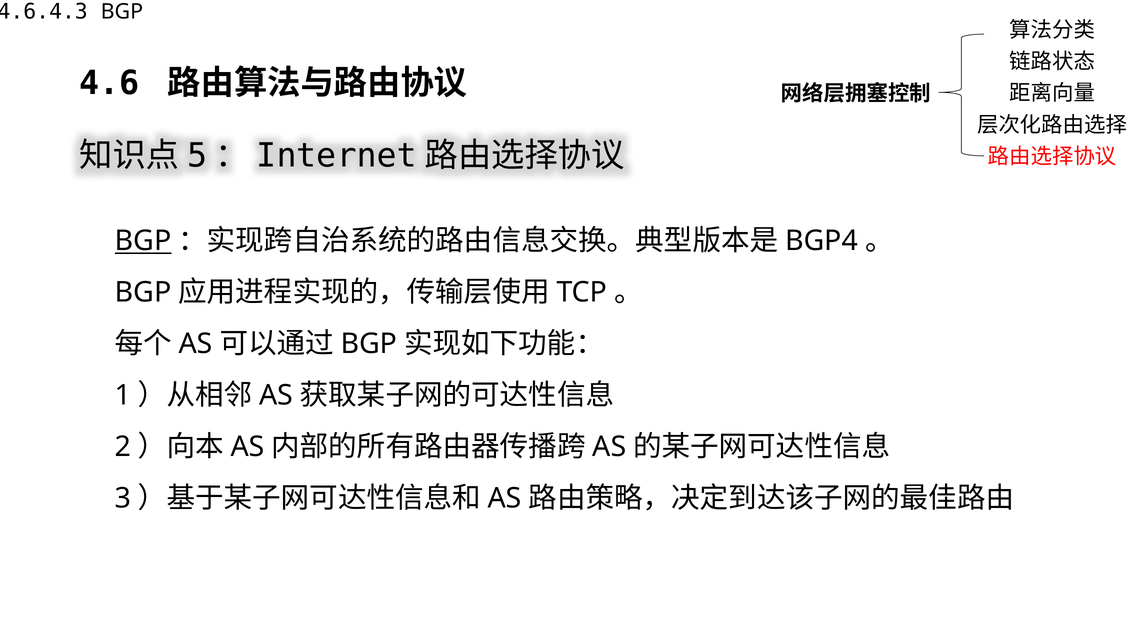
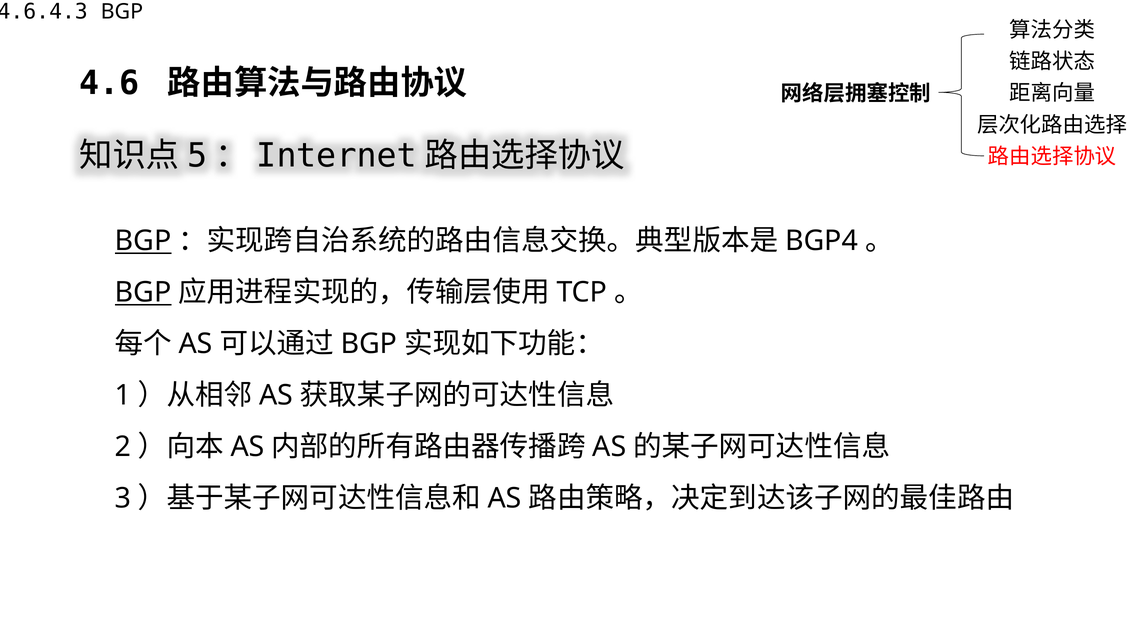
BGP at (143, 292) underline: none -> present
